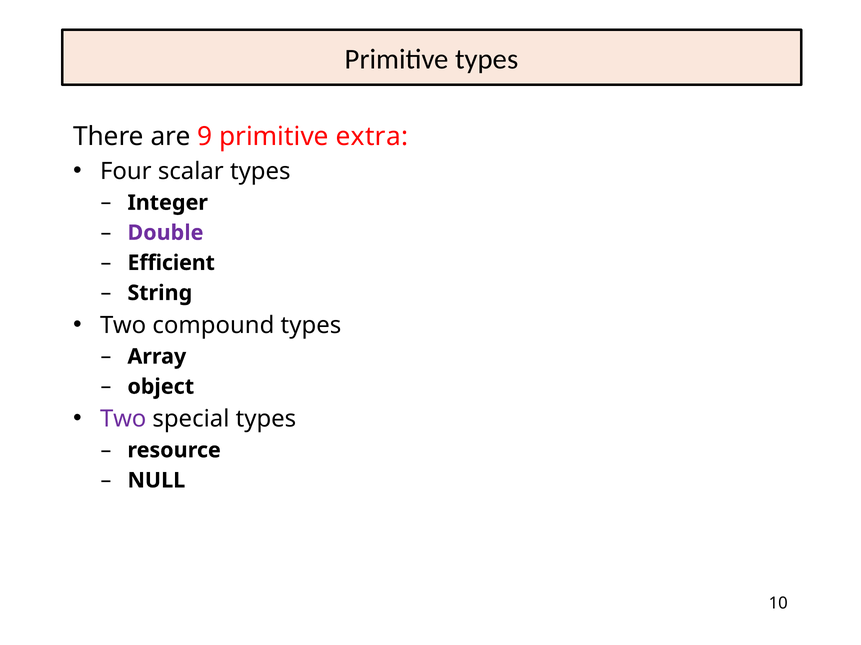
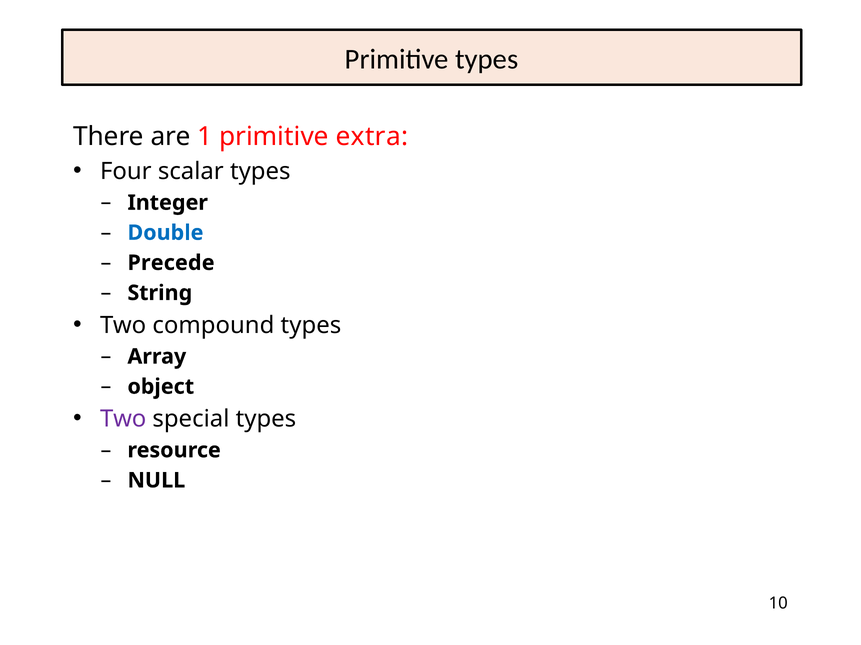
9: 9 -> 1
Double colour: purple -> blue
Efficient: Efficient -> Precede
